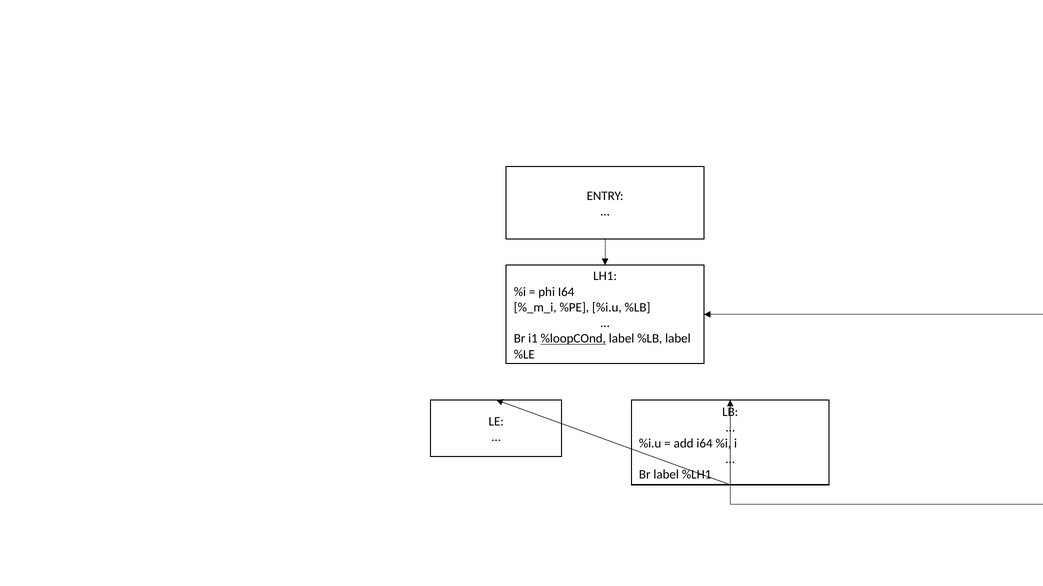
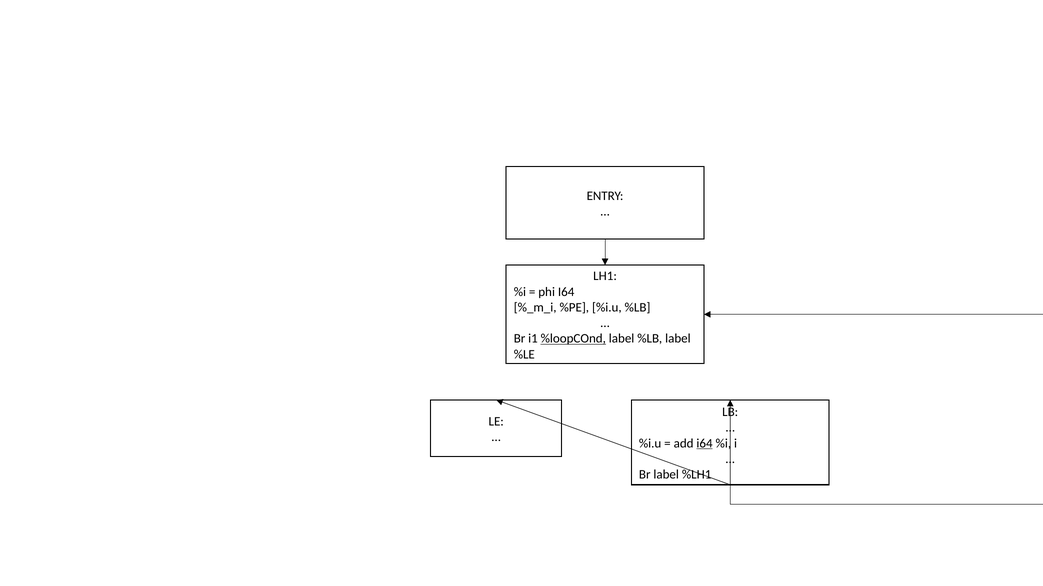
i64 at (705, 444) underline: none -> present
